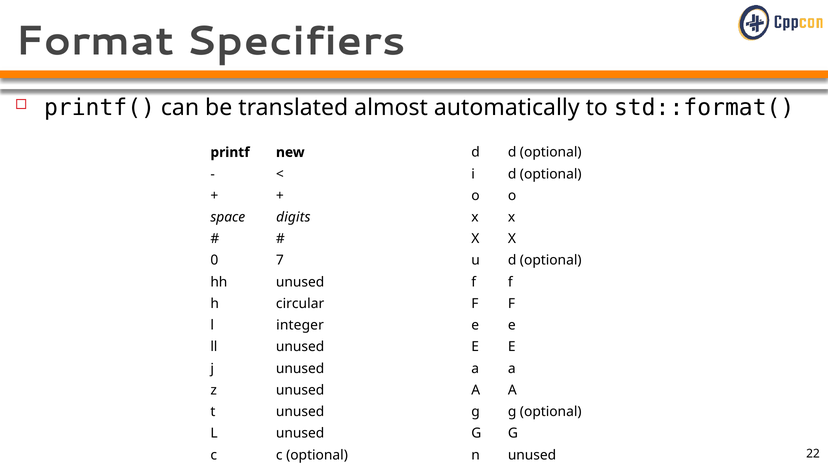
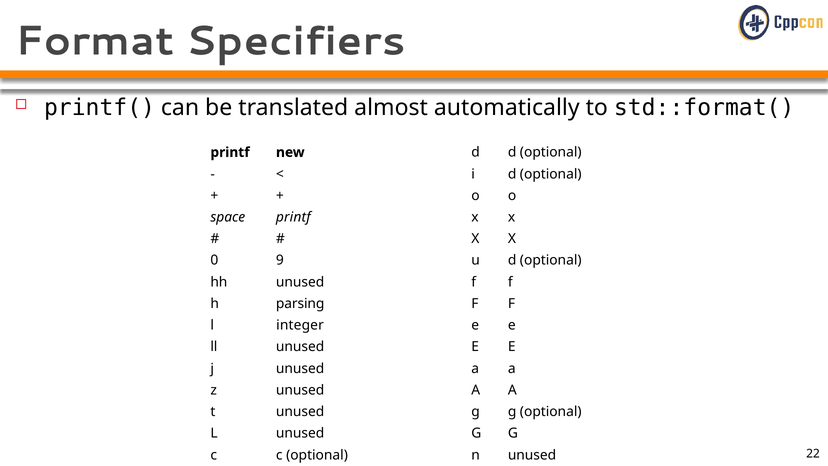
space digits: digits -> printf
7: 7 -> 9
circular: circular -> parsing
